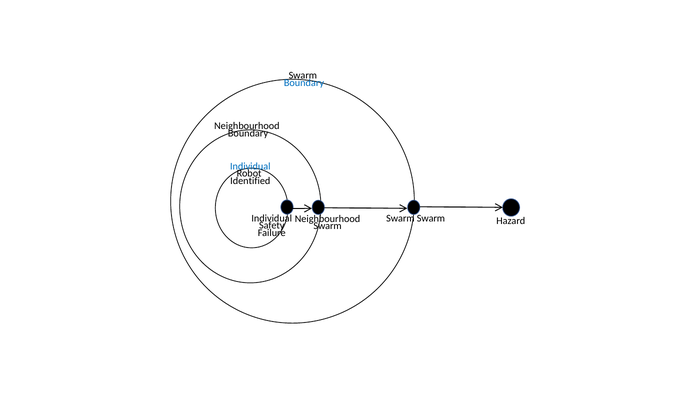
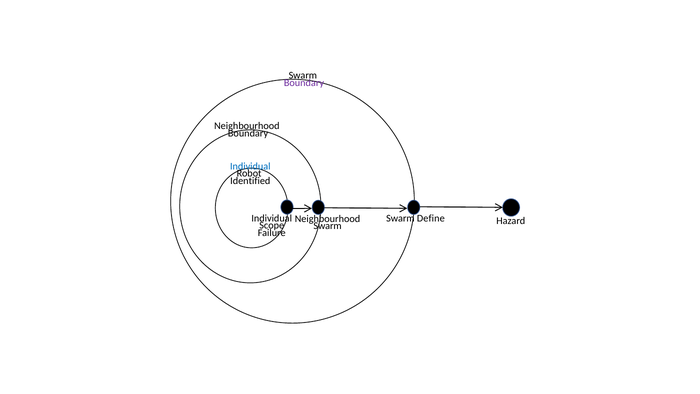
Boundary at (304, 83) colour: blue -> purple
Swarm at (431, 218): Swarm -> Define
Safety: Safety -> Scope
